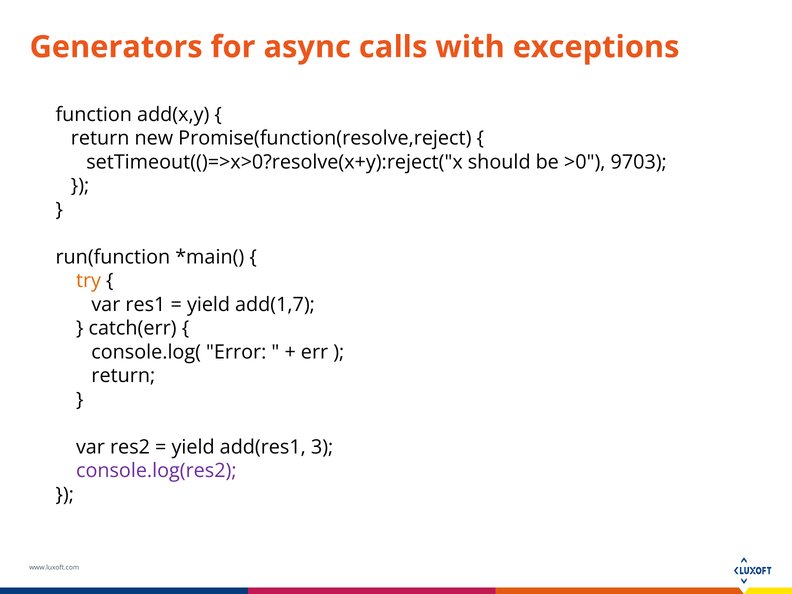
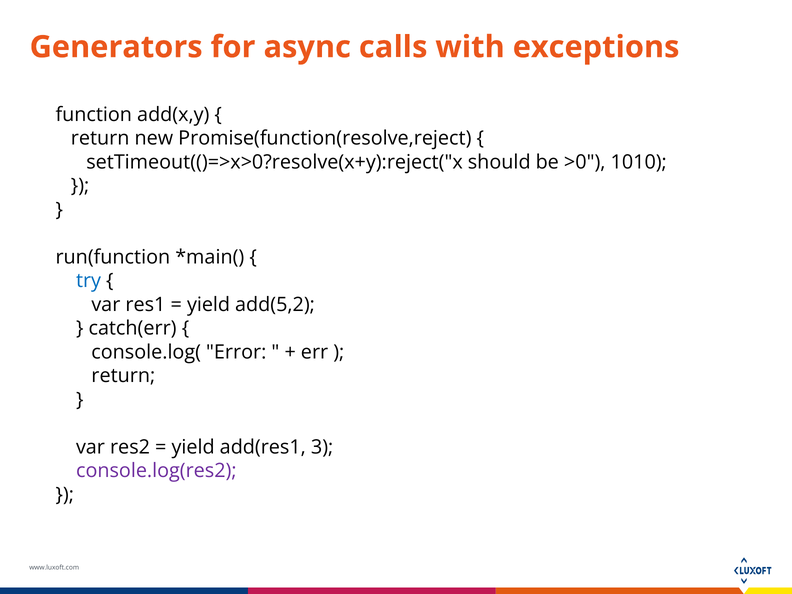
9703: 9703 -> 1010
try colour: orange -> blue
add(1,7: add(1,7 -> add(5,2
